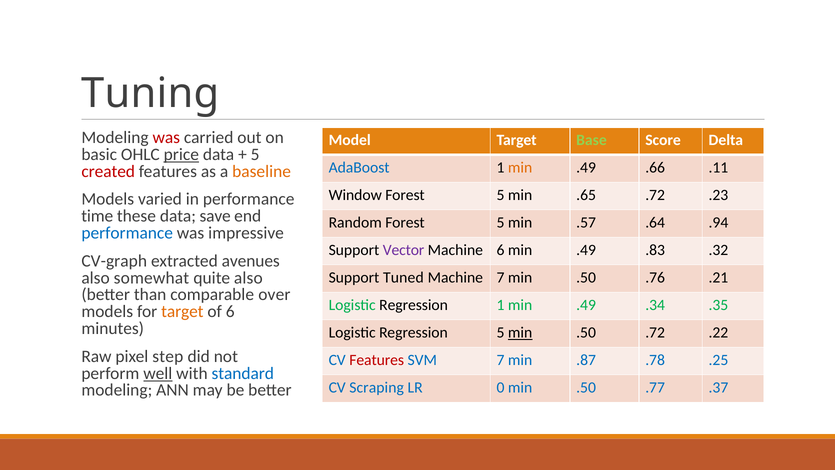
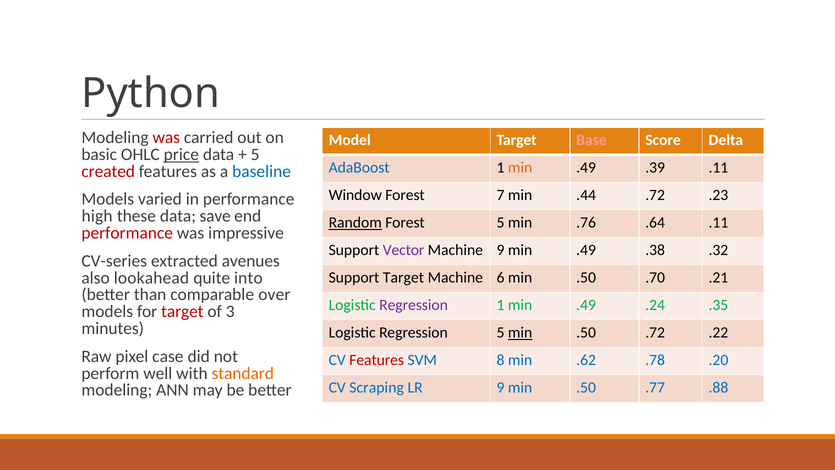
Tuning: Tuning -> Python
Base colour: light green -> pink
.66: .66 -> .39
baseline colour: orange -> blue
5 at (501, 195): 5 -> 7
.65: .65 -> .44
time: time -> high
Random underline: none -> present
.57: .57 -> .76
.64 .94: .94 -> .11
performance at (127, 233) colour: blue -> red
Machine 6: 6 -> 9
.83: .83 -> .38
CV-graph: CV-graph -> CV-series
somewhat: somewhat -> lookahead
quite also: also -> into
Support Tuned: Tuned -> Target
Machine 7: 7 -> 6
.76: .76 -> .70
Regression at (414, 305) colour: black -> purple
.34: .34 -> .24
target at (182, 311) colour: orange -> red
of 6: 6 -> 3
step: step -> case
SVM 7: 7 -> 8
.87: .87 -> .62
.25: .25 -> .20
well underline: present -> none
standard colour: blue -> orange
LR 0: 0 -> 9
.37: .37 -> .88
